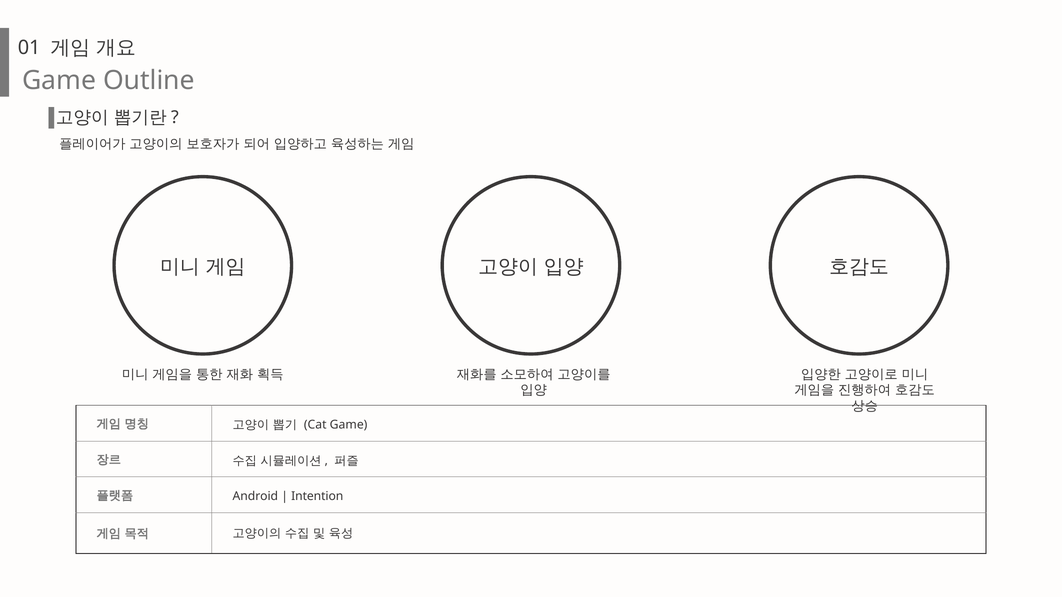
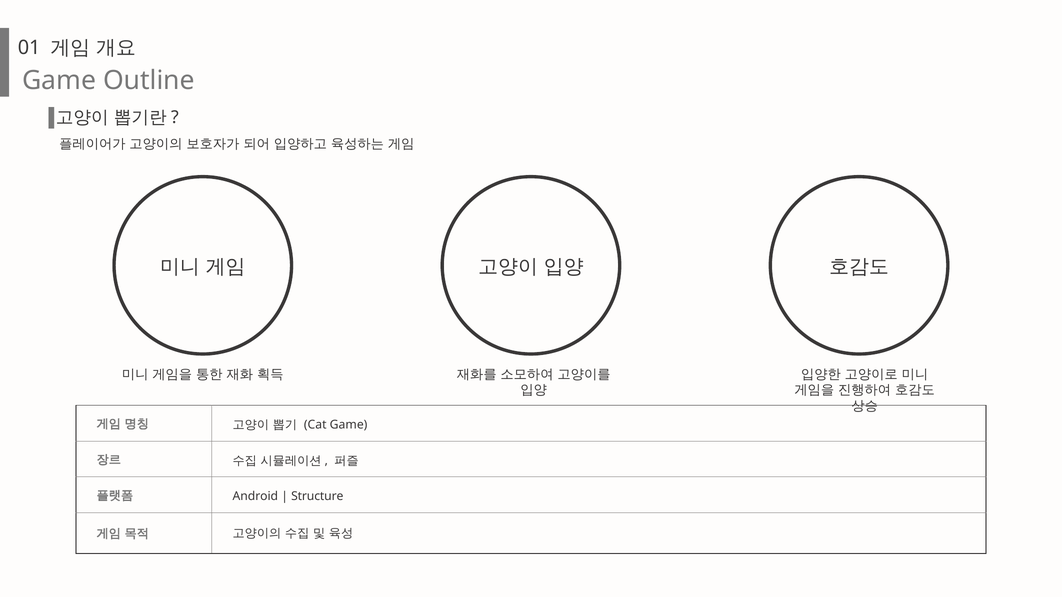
Intention: Intention -> Structure
